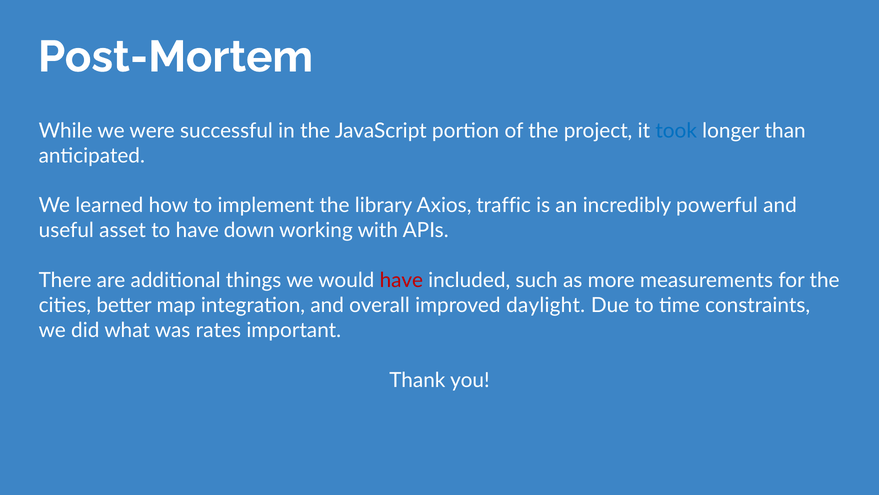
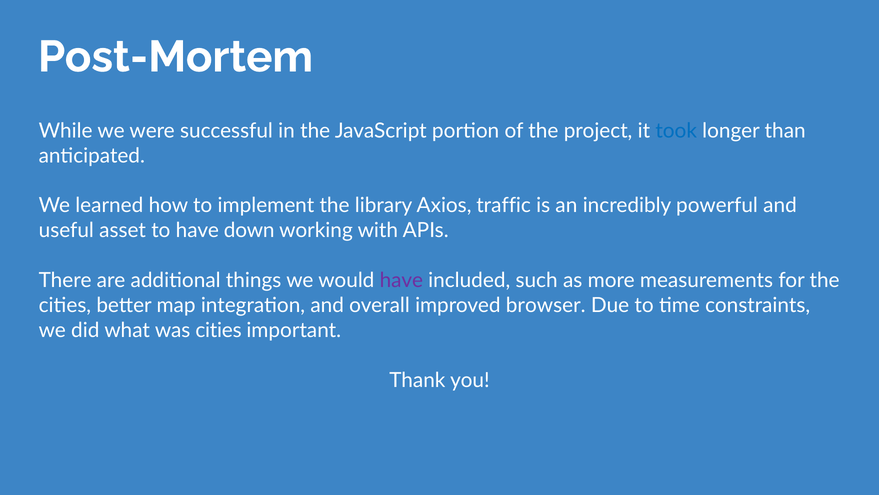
have at (401, 280) colour: red -> purple
daylight: daylight -> browser
was rates: rates -> cities
